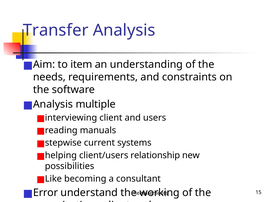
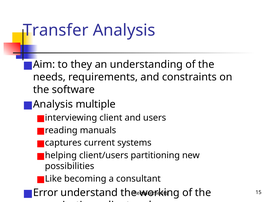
item: item -> they
stepwise: stepwise -> captures
relationship: relationship -> partitioning
